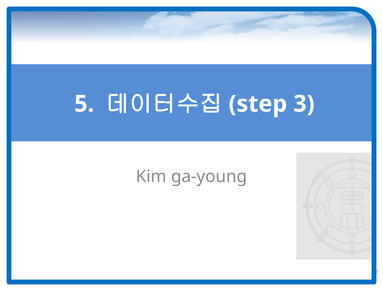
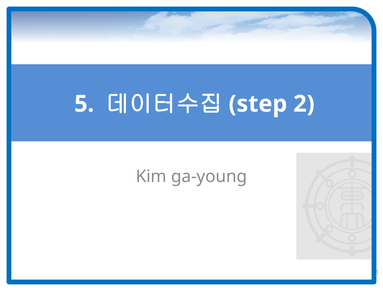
3: 3 -> 2
